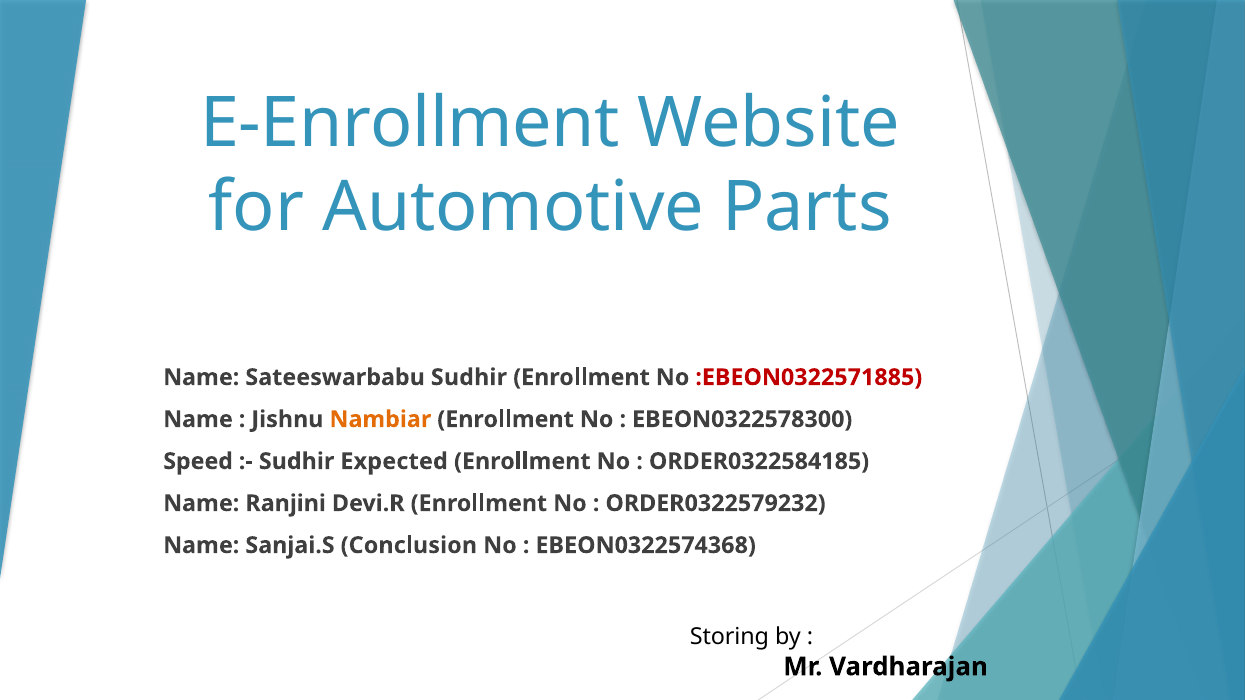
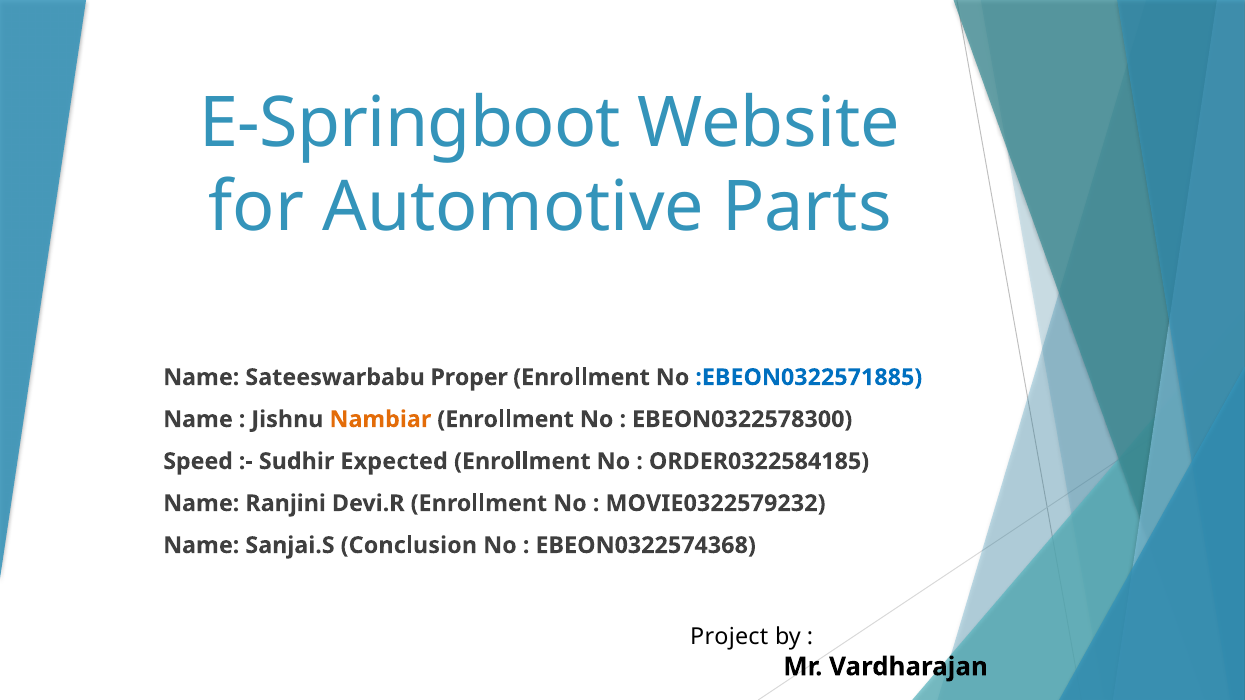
E-Enrollment: E-Enrollment -> E-Springboot
Sateeswarbabu Sudhir: Sudhir -> Proper
:EBEON0322571885 colour: red -> blue
ORDER0322579232: ORDER0322579232 -> MOVIE0322579232
Storing: Storing -> Project
